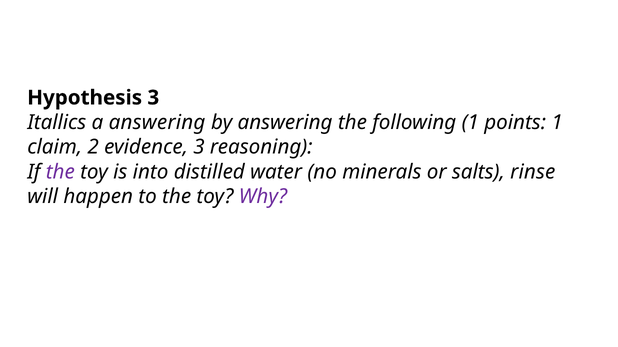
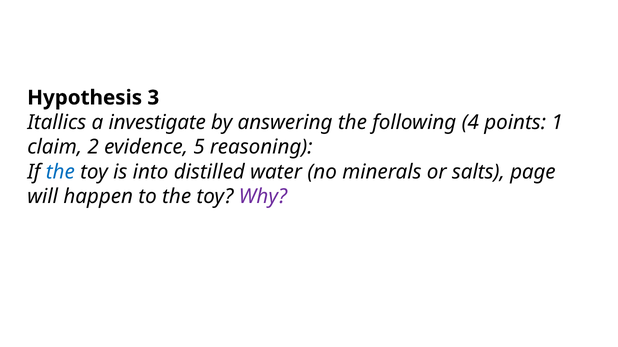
a answering: answering -> investigate
following 1: 1 -> 4
evidence 3: 3 -> 5
the at (60, 172) colour: purple -> blue
rinse: rinse -> page
